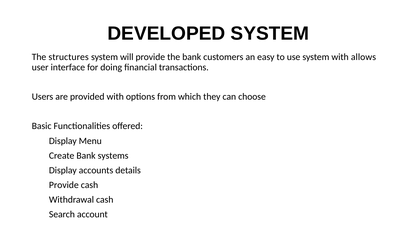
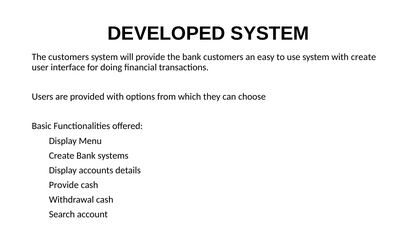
The structures: structures -> customers
with allows: allows -> create
